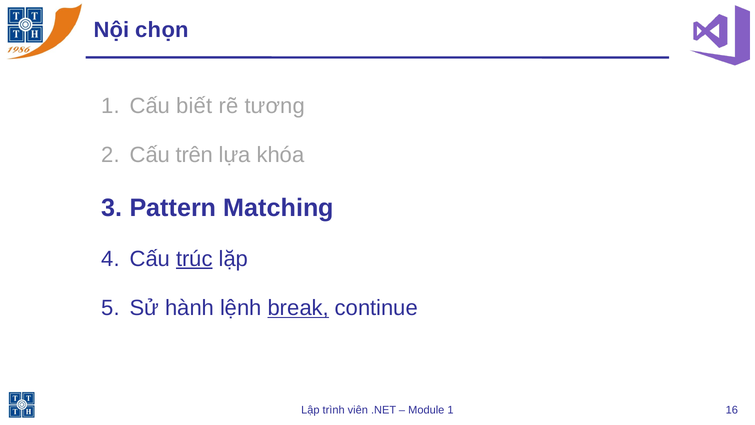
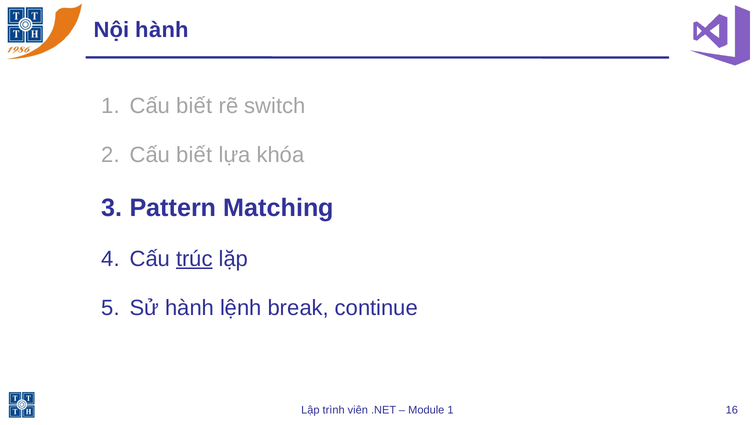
Nội chọn: chọn -> hành
tương: tương -> switch
trên at (195, 155): trên -> biết
break underline: present -> none
